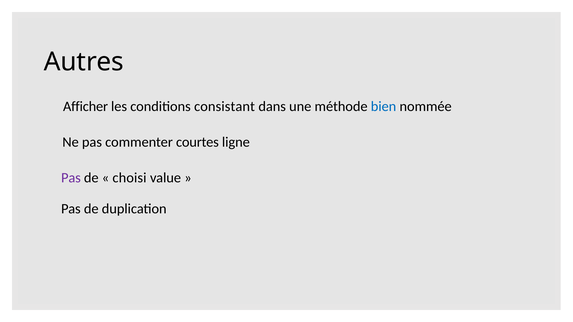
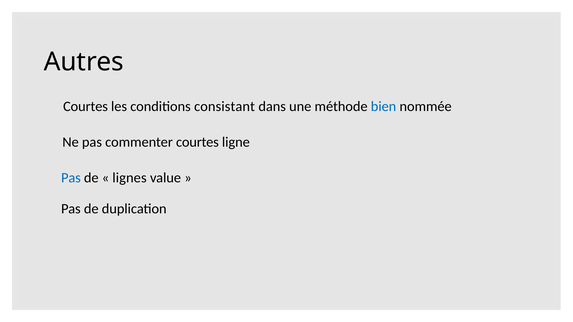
Afficher at (86, 107): Afficher -> Courtes
Pas at (71, 178) colour: purple -> blue
choisi: choisi -> lignes
